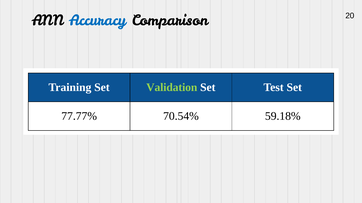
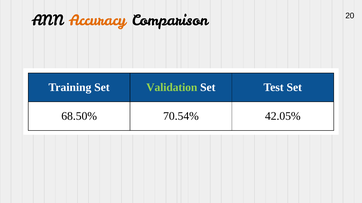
Accuracy colour: blue -> orange
77.77%: 77.77% -> 68.50%
59.18%: 59.18% -> 42.05%
